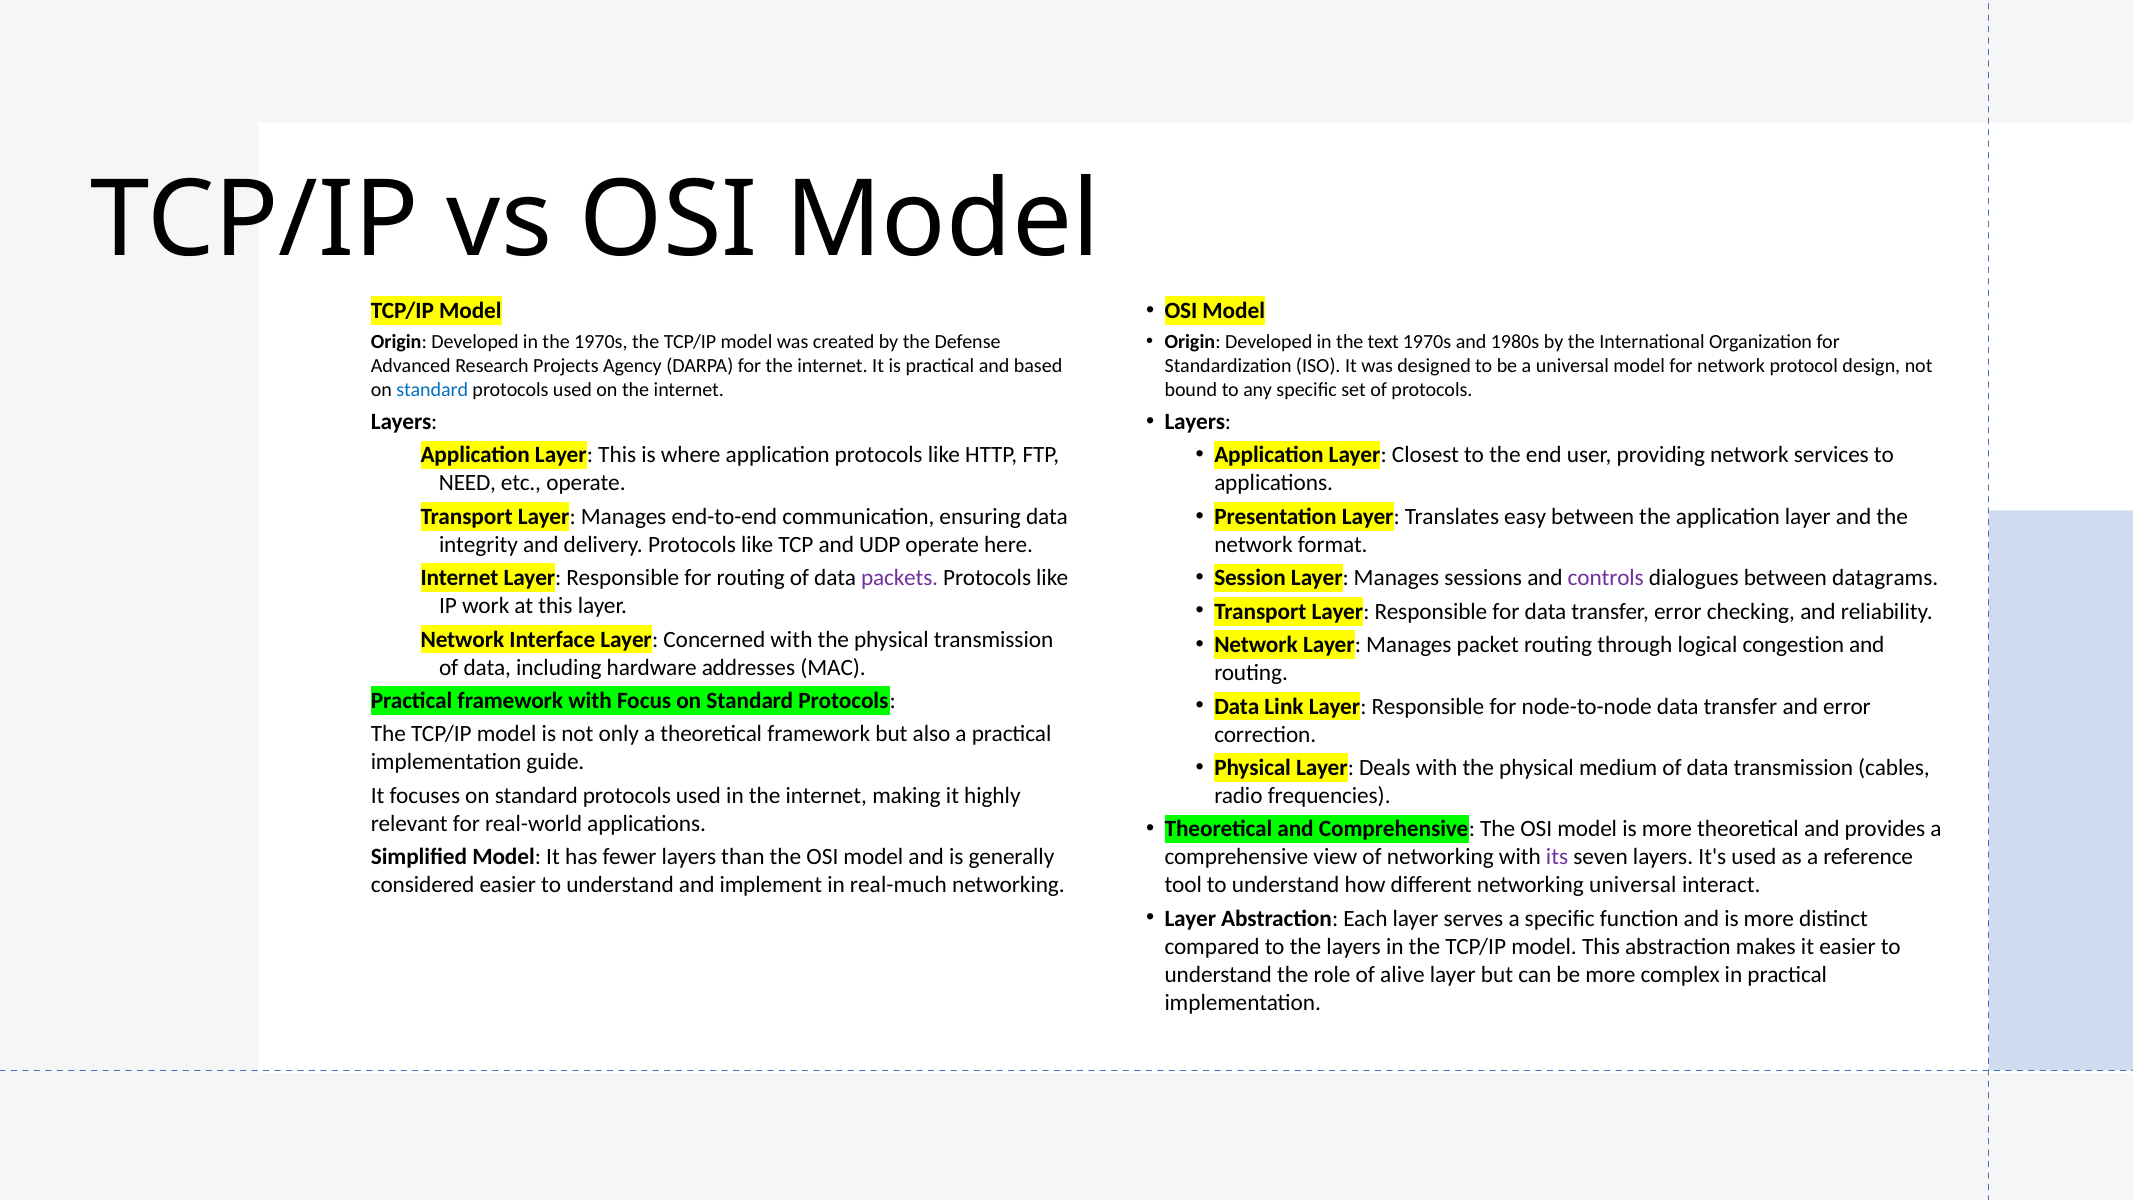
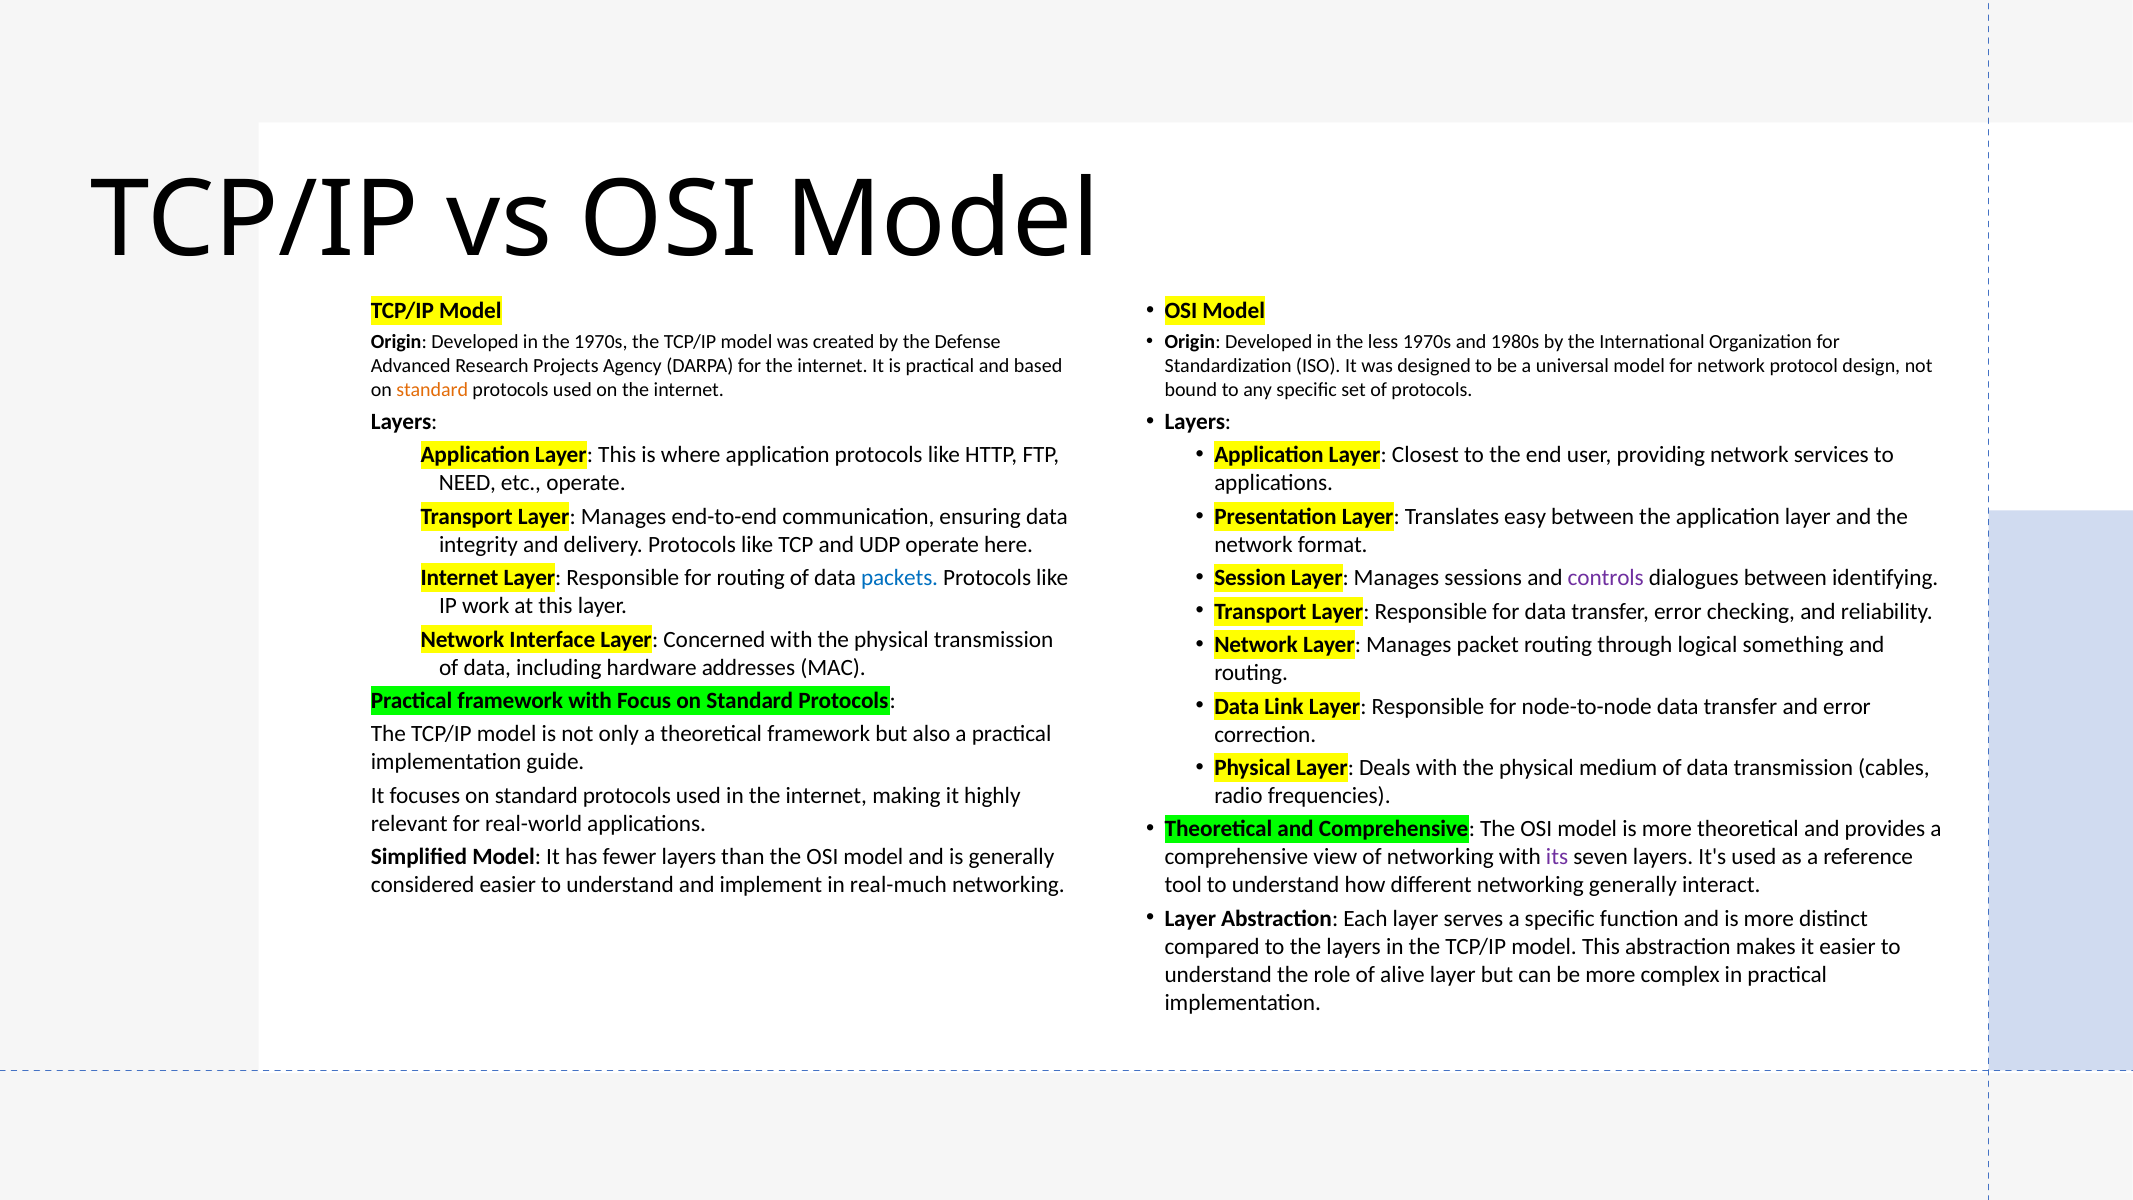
text: text -> less
standard at (432, 390) colour: blue -> orange
datagrams: datagrams -> identifying
packets colour: purple -> blue
congestion: congestion -> something
networking universal: universal -> generally
